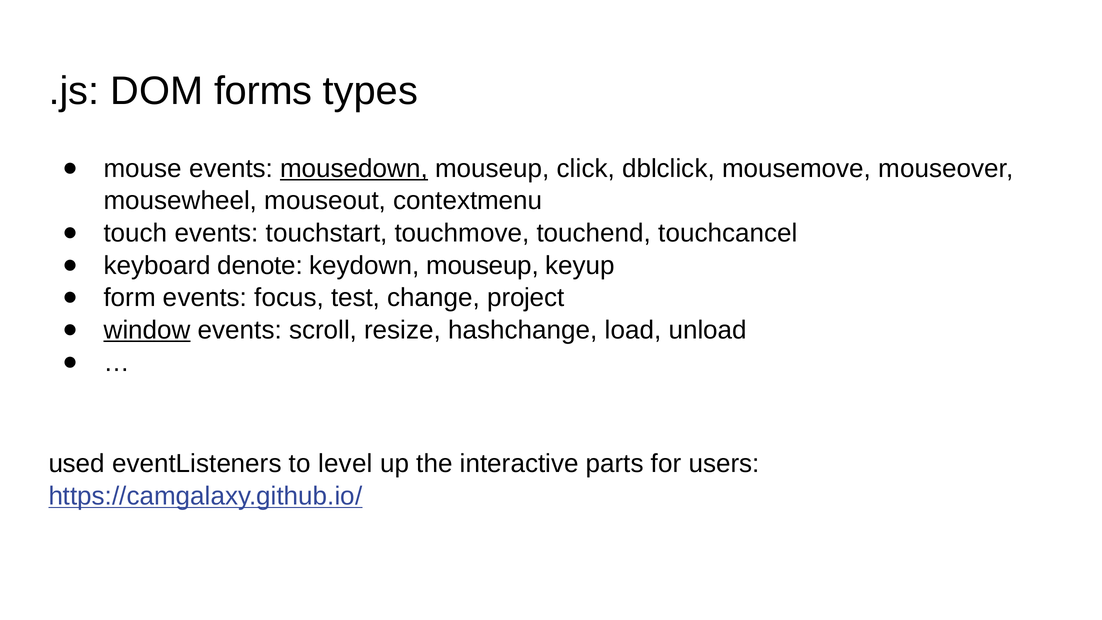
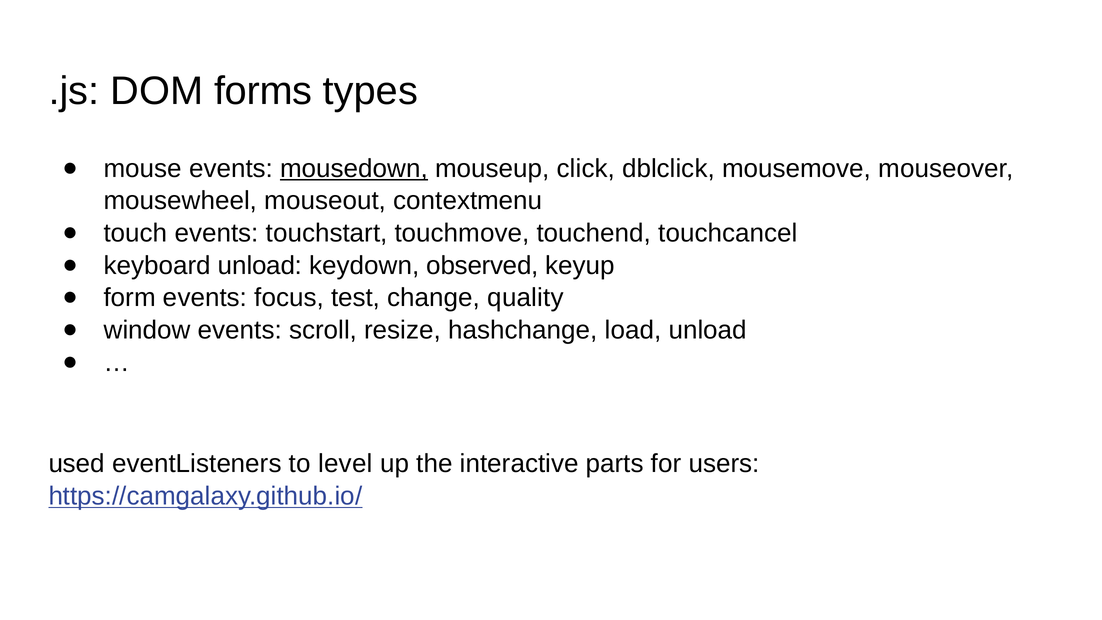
keyboard denote: denote -> unload
keydown mouseup: mouseup -> observed
project: project -> quality
window underline: present -> none
